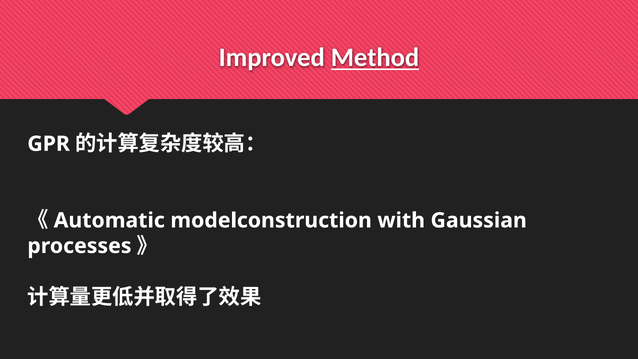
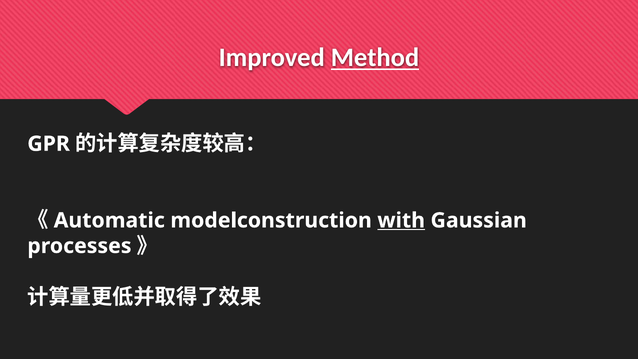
with underline: none -> present
